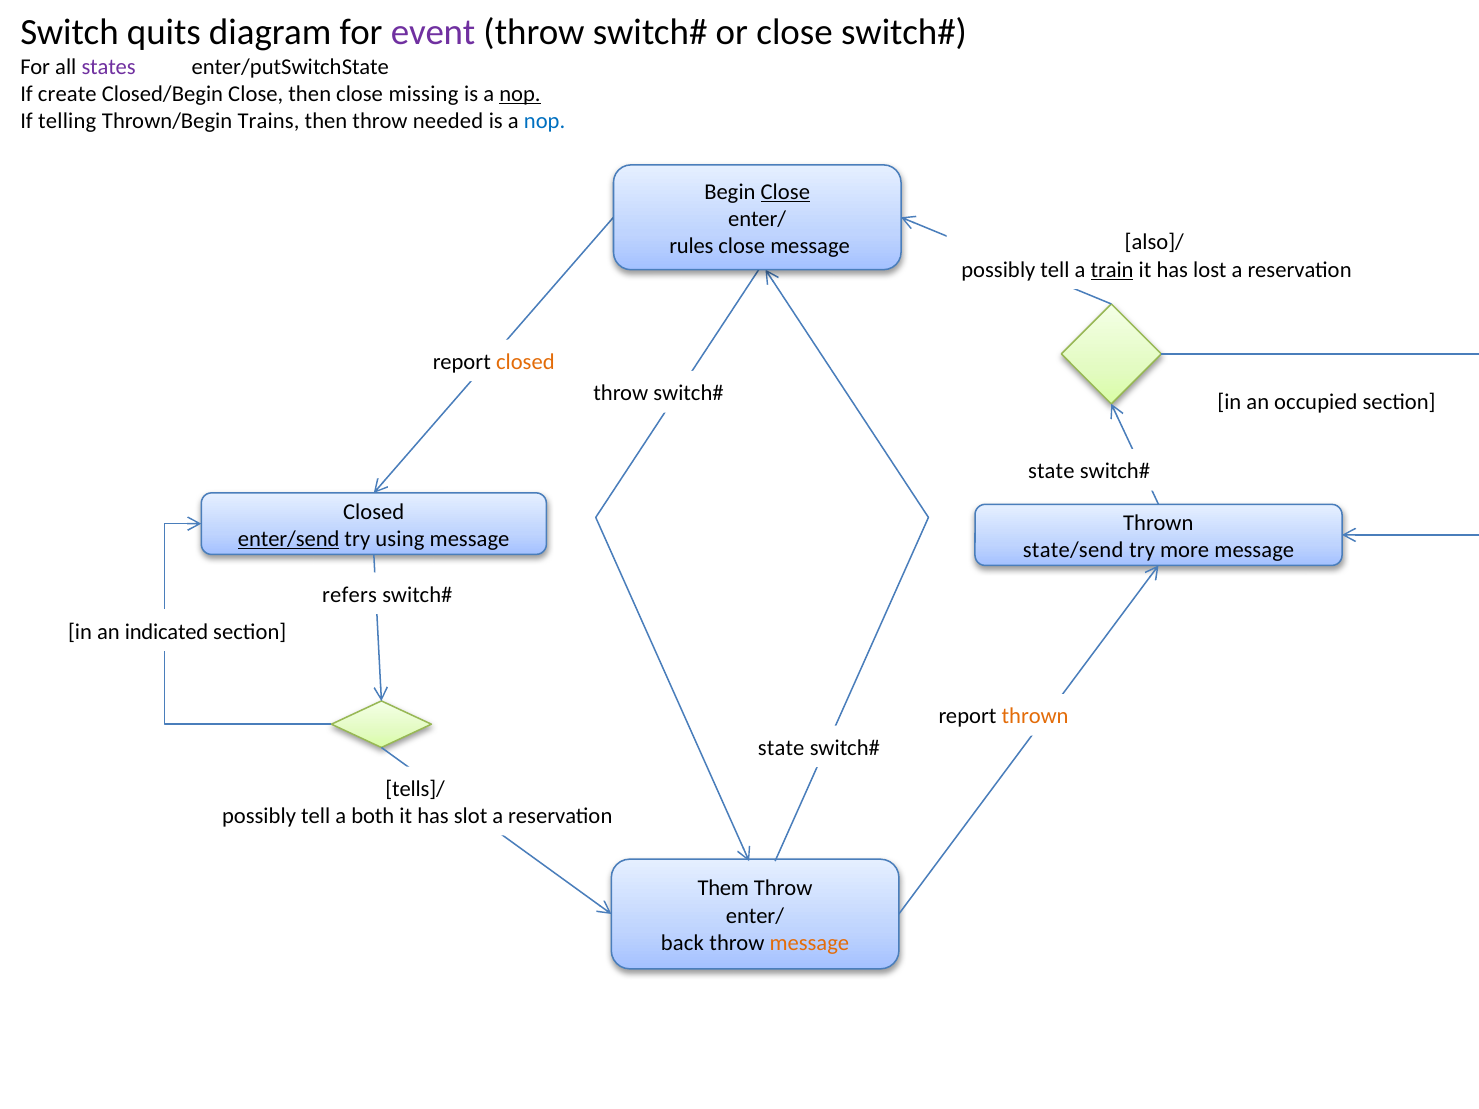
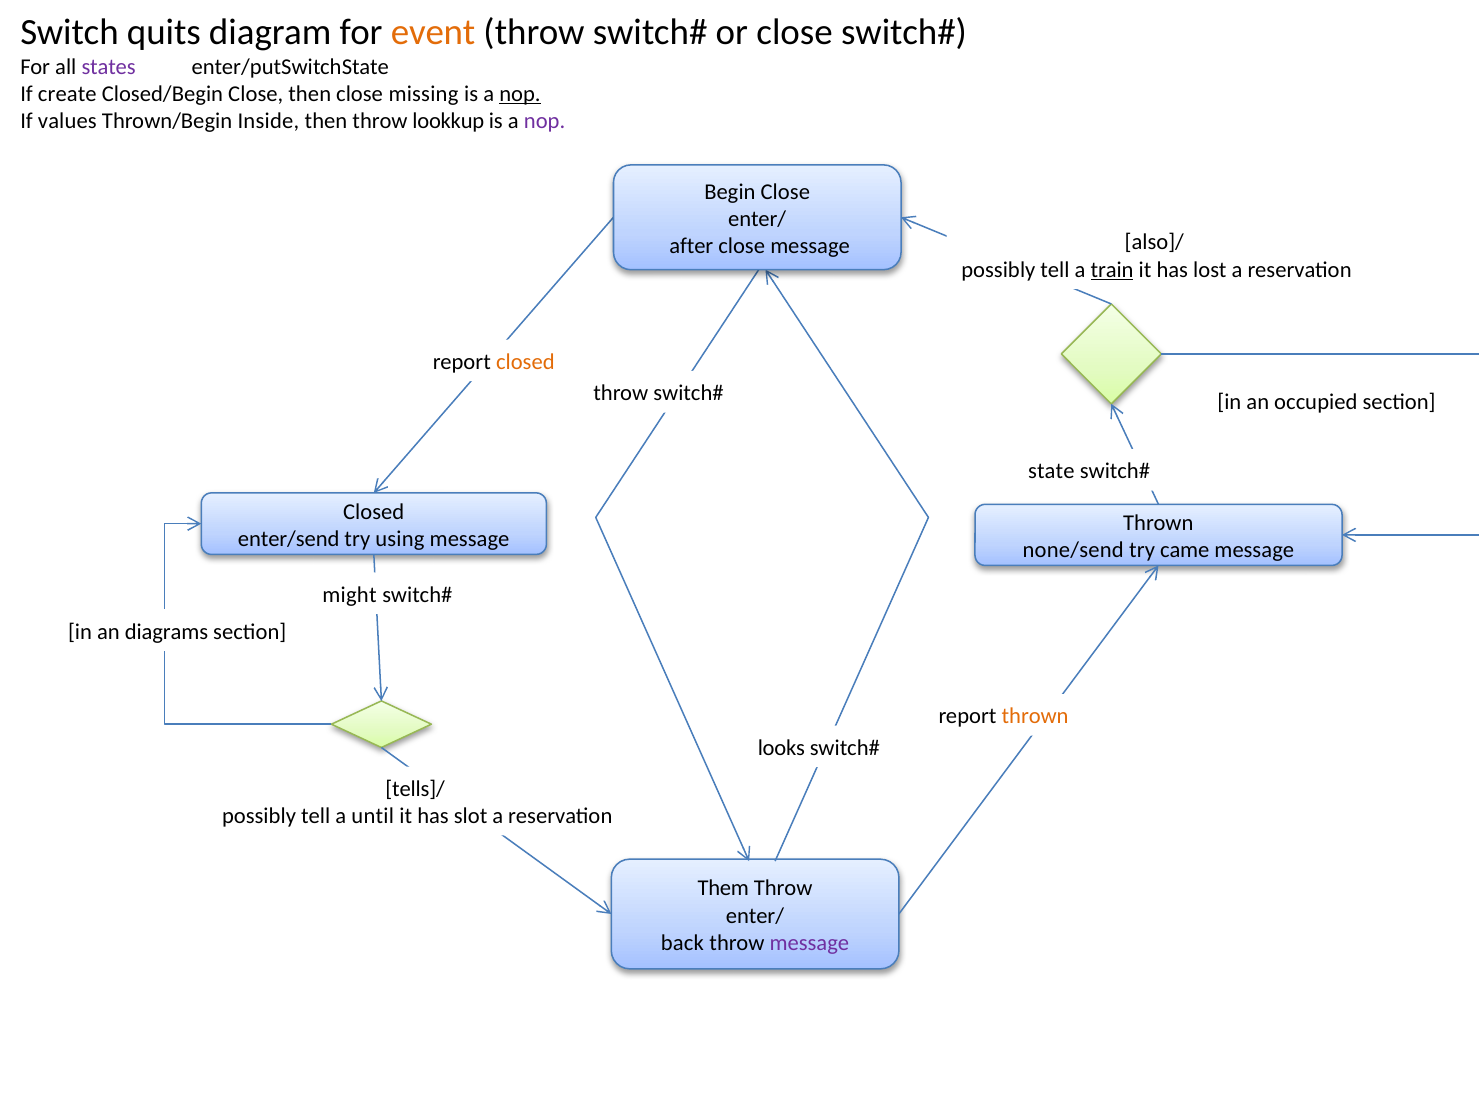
event colour: purple -> orange
telling: telling -> values
Trains: Trains -> Inside
needed: needed -> lookkup
nop at (545, 121) colour: blue -> purple
Close at (785, 192) underline: present -> none
rules: rules -> after
enter/send underline: present -> none
state/send: state/send -> none/send
more: more -> came
refers: refers -> might
indicated: indicated -> diagrams
state at (781, 748): state -> looks
both: both -> until
message at (809, 943) colour: orange -> purple
